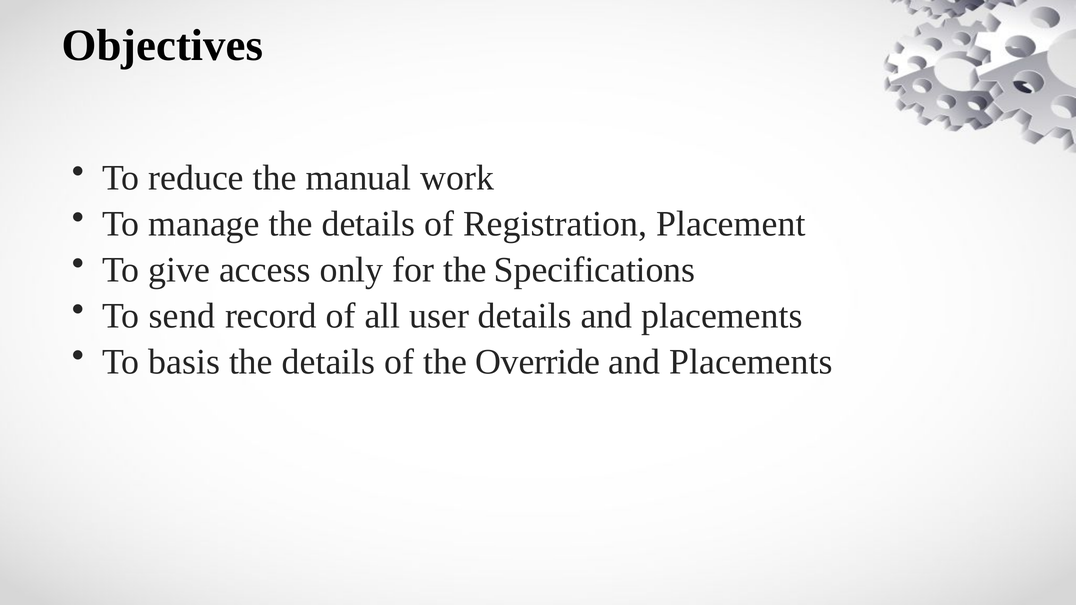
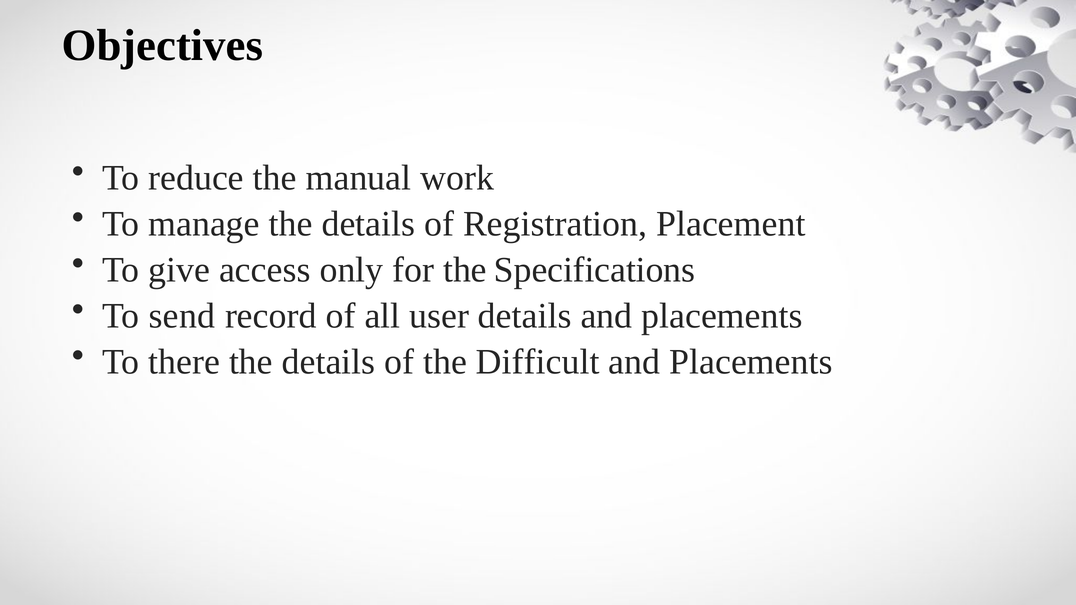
basis: basis -> there
Override: Override -> Difficult
